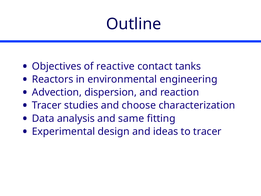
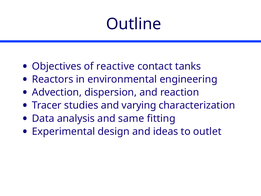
choose: choose -> varying
to tracer: tracer -> outlet
